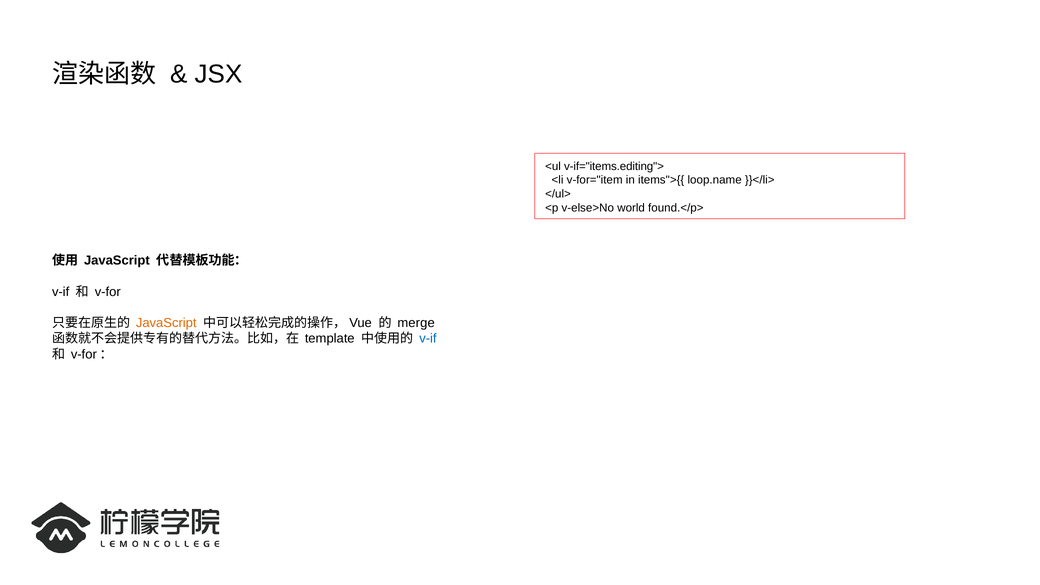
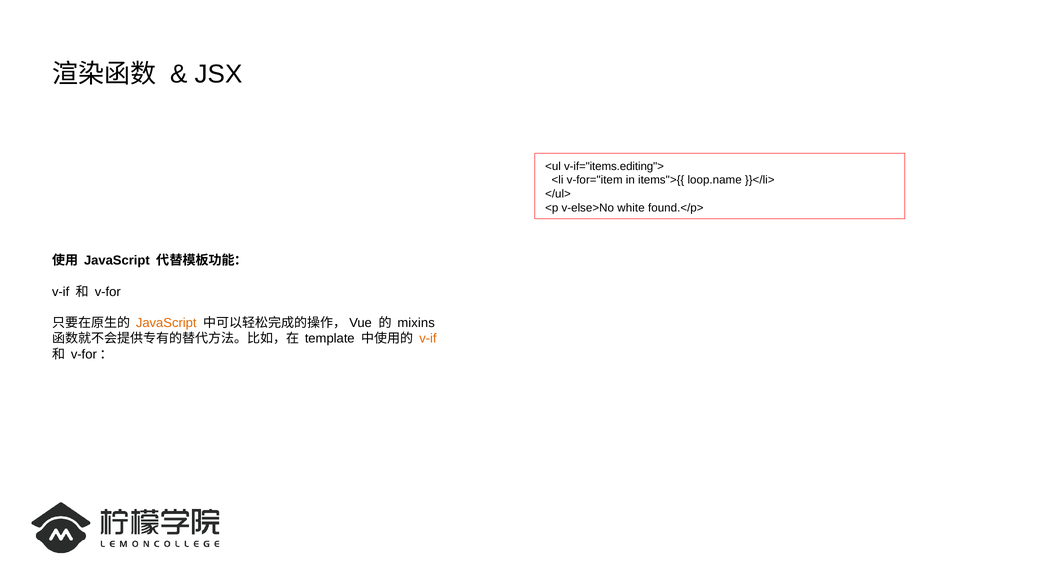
world: world -> white
merge: merge -> mixins
v-if at (428, 339) colour: blue -> orange
